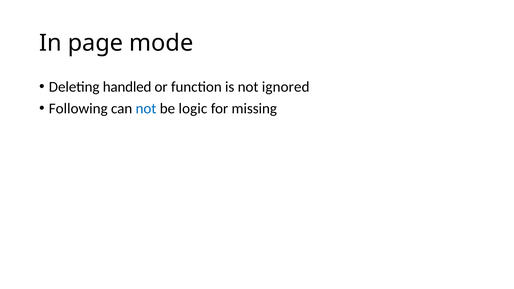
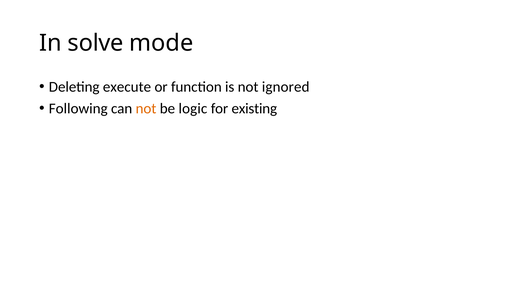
page: page -> solve
handled: handled -> execute
not at (146, 108) colour: blue -> orange
missing: missing -> existing
